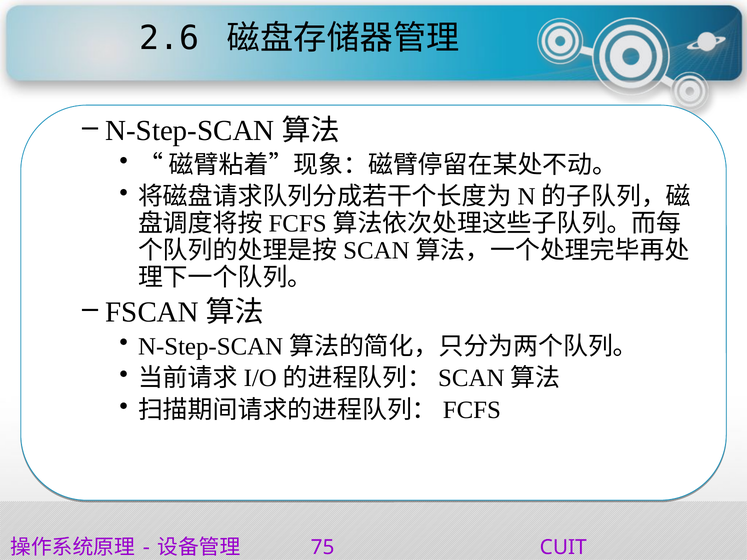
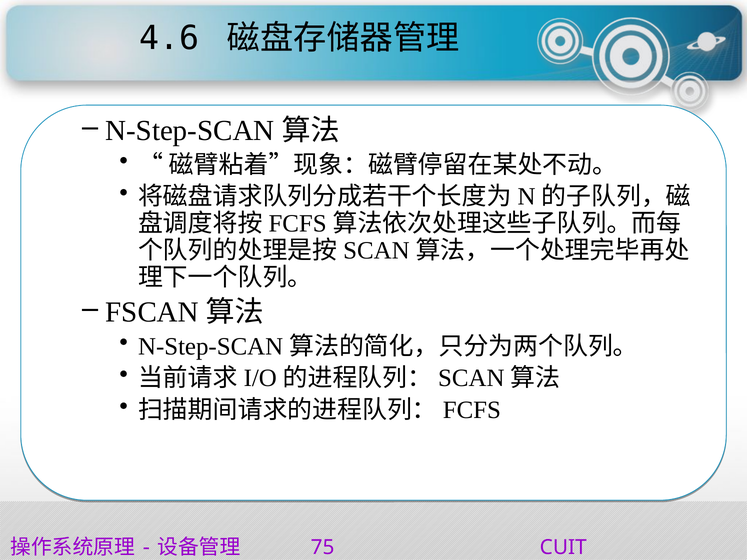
2.6: 2.6 -> 4.6
